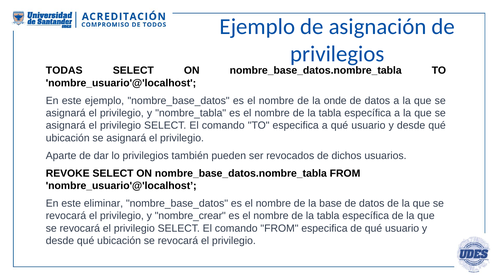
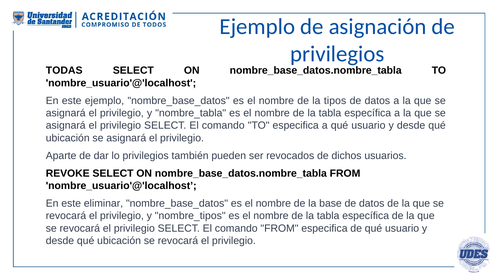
onde: onde -> tipos
nombre_crear: nombre_crear -> nombre_tipos
